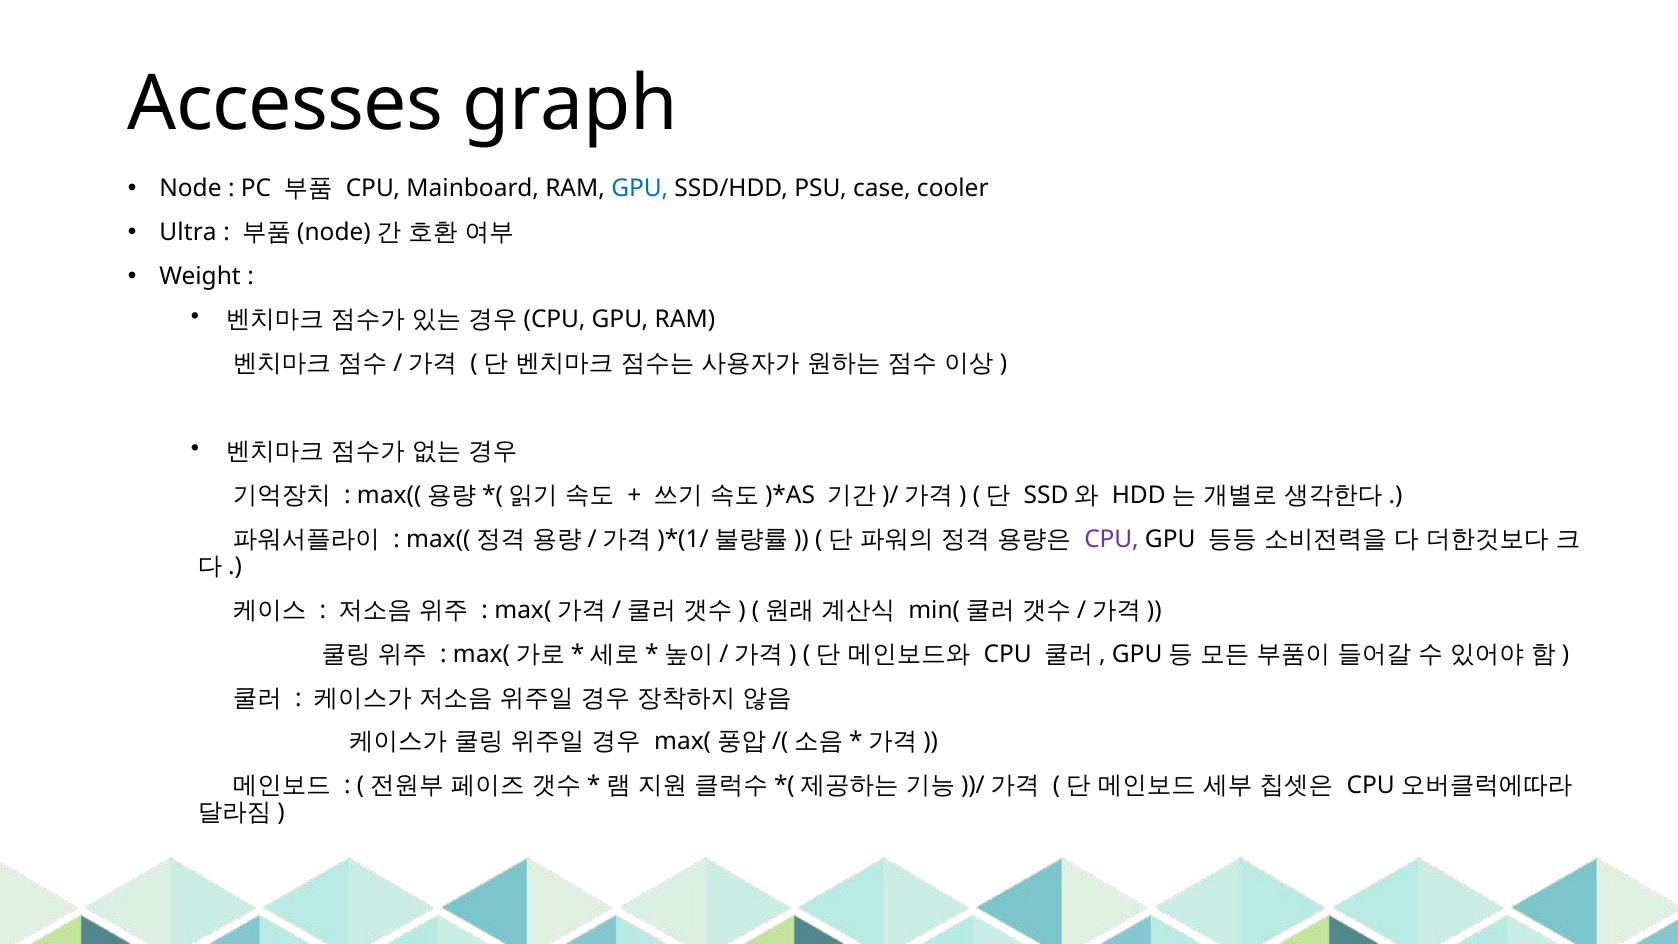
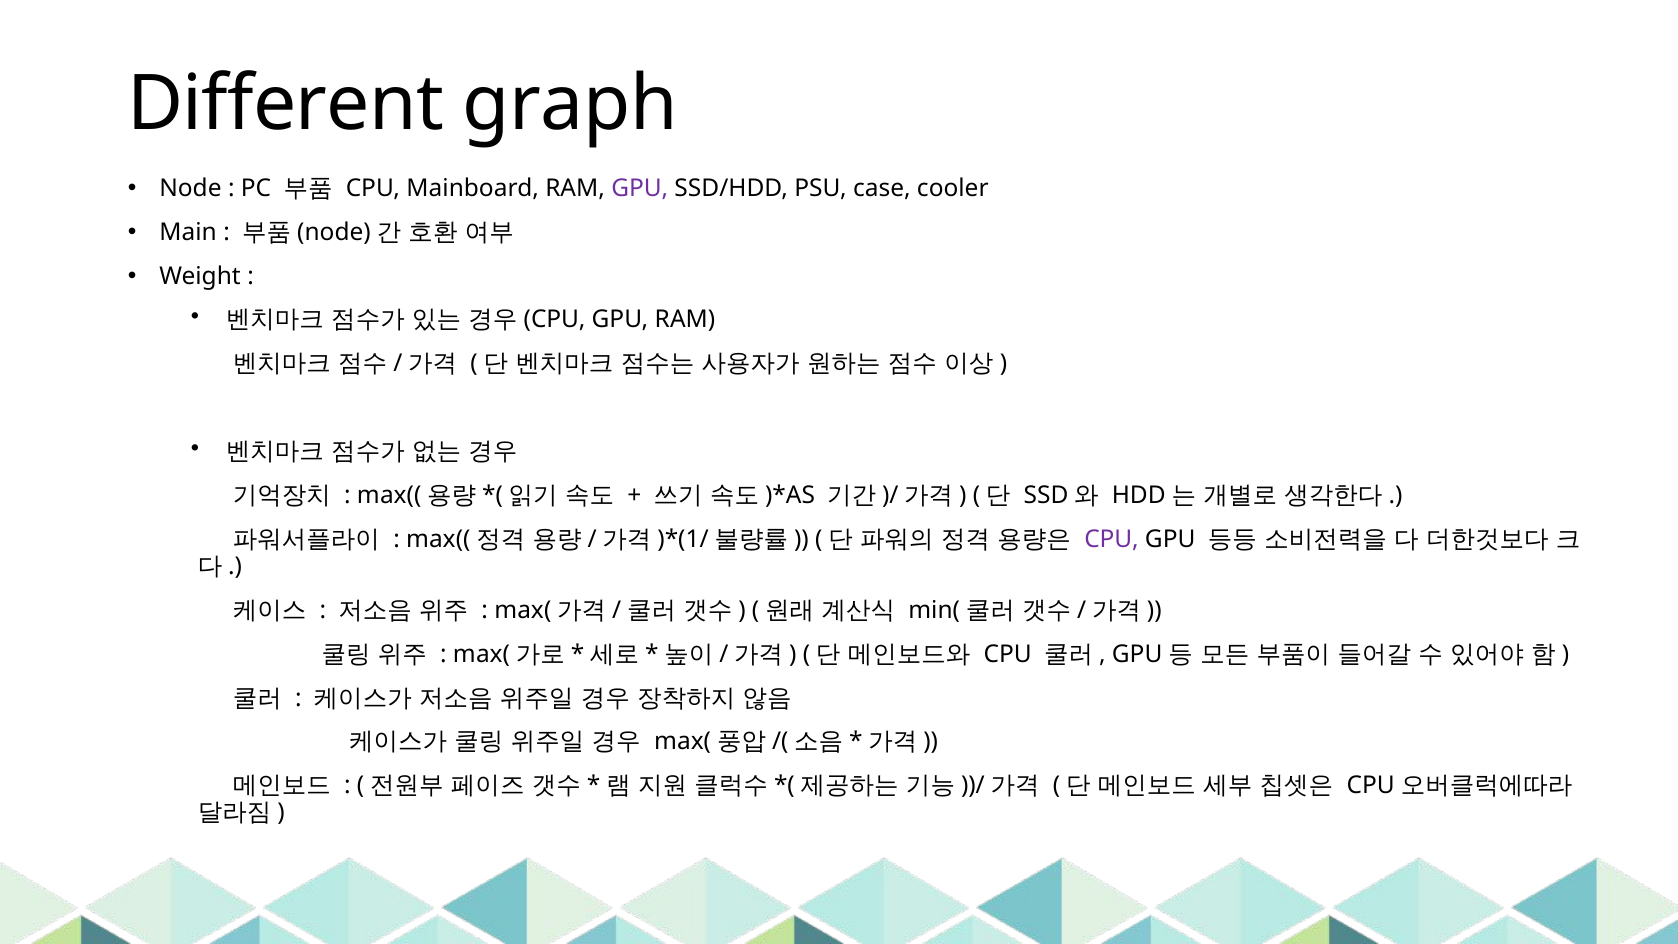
Accesses: Accesses -> Different
GPU at (640, 188) colour: blue -> purple
Ultra: Ultra -> Main
